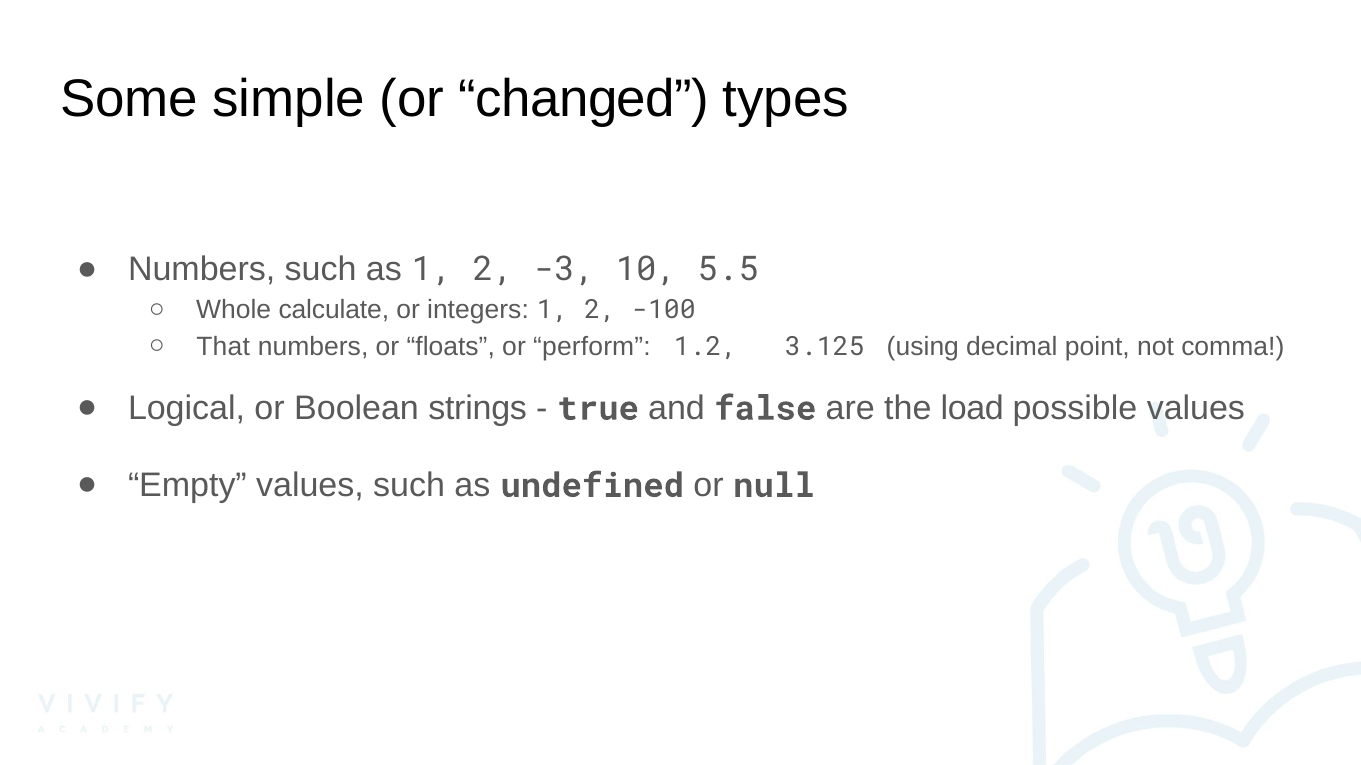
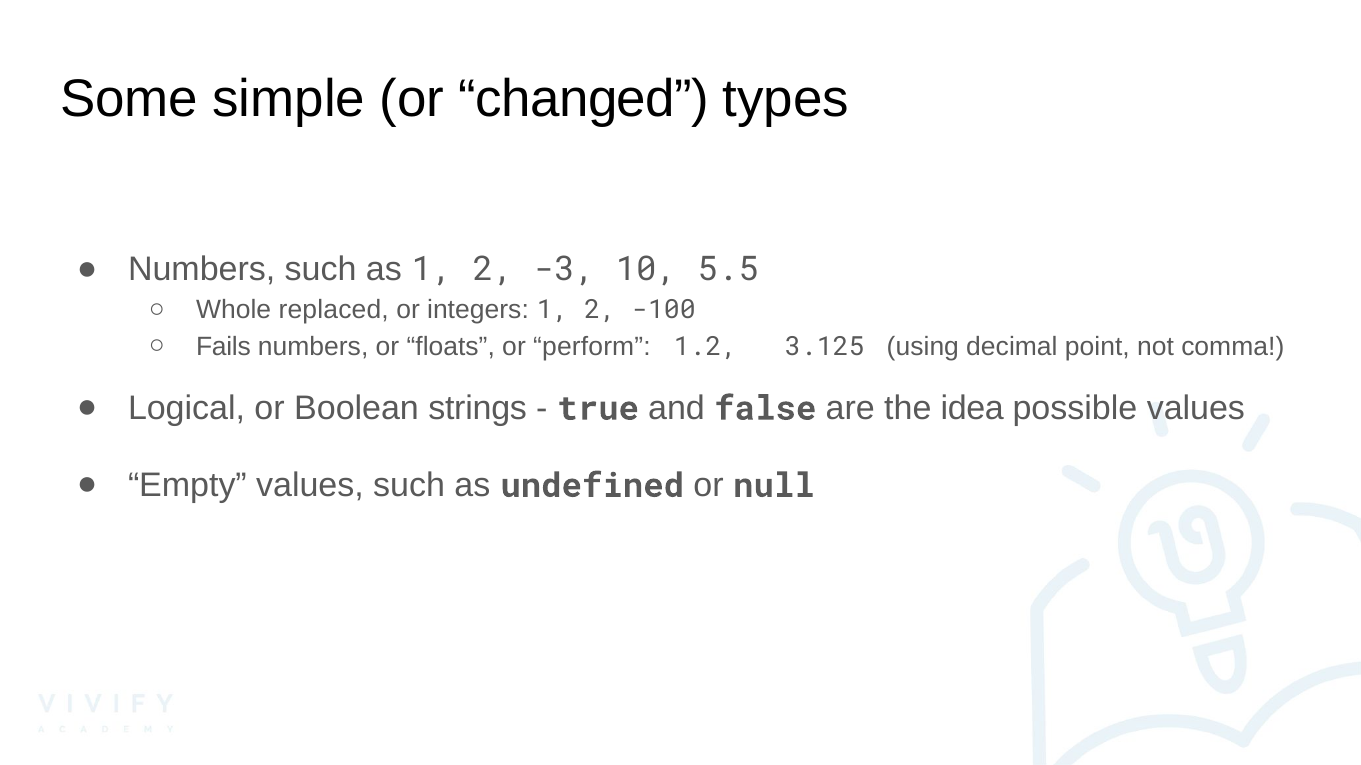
calculate: calculate -> replaced
That: That -> Fails
load: load -> idea
